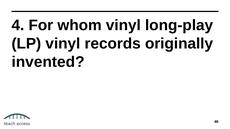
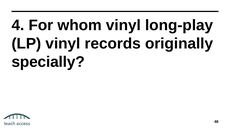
invented: invented -> specially
